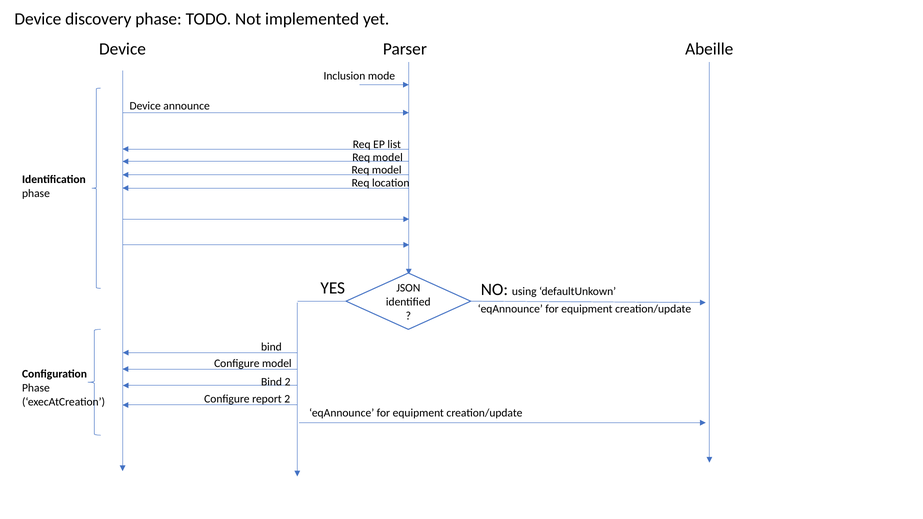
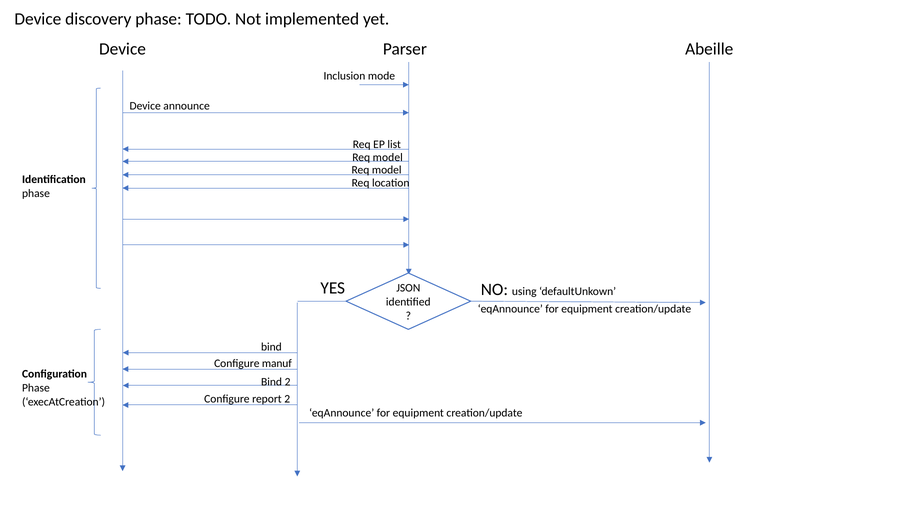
Configure model: model -> manuf
